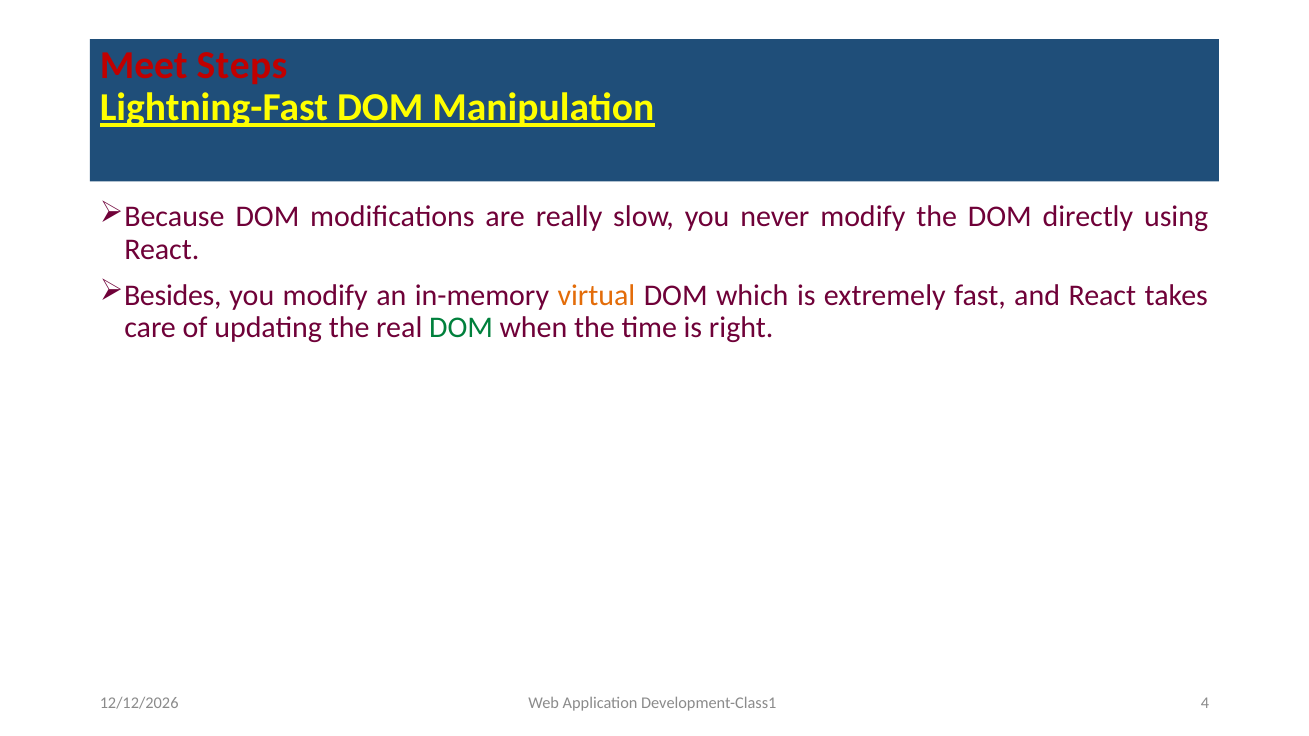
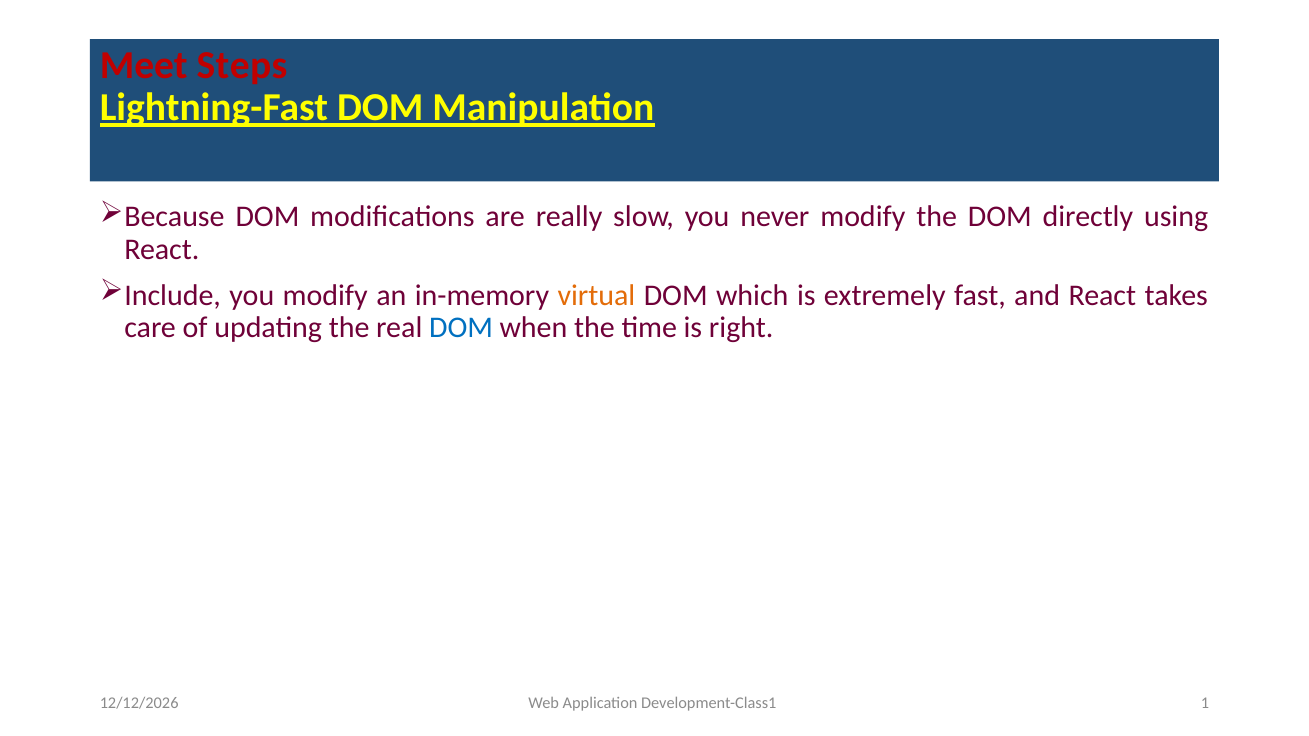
Besides: Besides -> Include
DOM at (461, 328) colour: green -> blue
4: 4 -> 1
